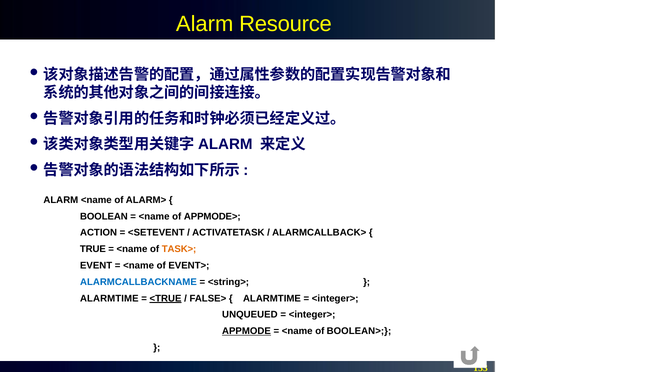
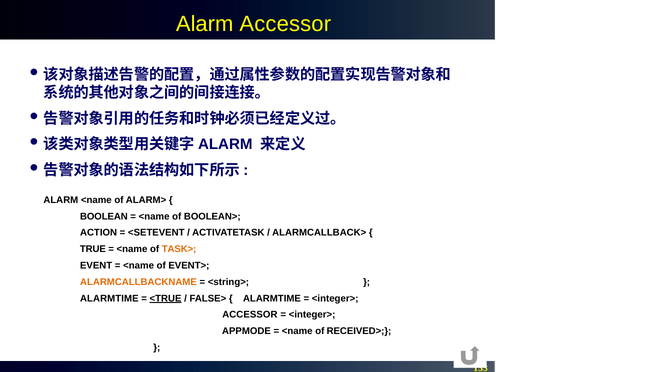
Alarm Resource: Resource -> Accessor
APPMODE>: APPMODE> -> BOOLEAN>
ALARMCALLBACKNAME colour: blue -> orange
UNQUEUED at (250, 314): UNQUEUED -> ACCESSOR
APPMODE underline: present -> none
BOOLEAN>: BOOLEAN> -> RECEIVED>
